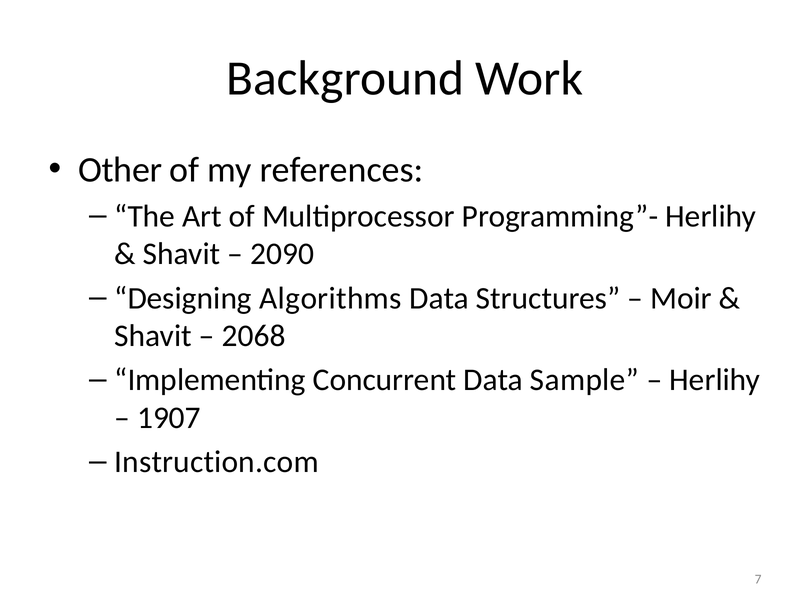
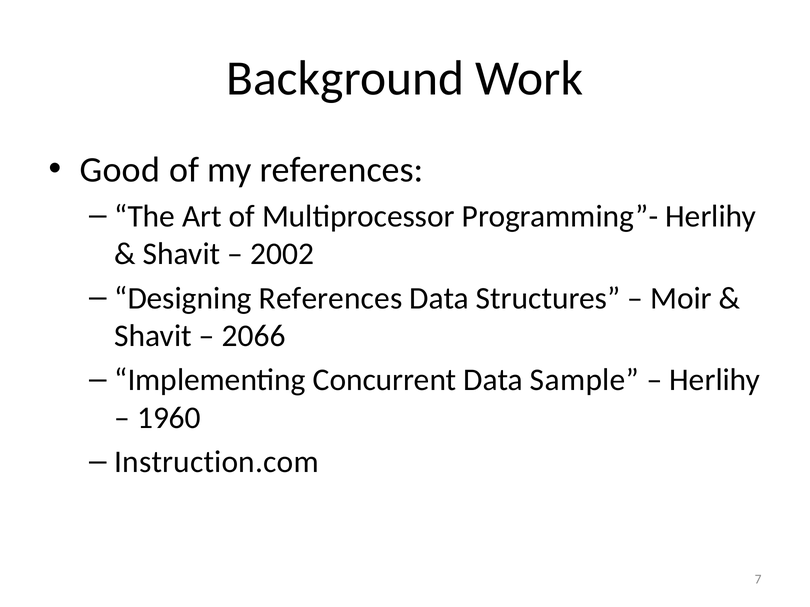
Other: Other -> Good
2090: 2090 -> 2002
Designing Algorithms: Algorithms -> References
2068: 2068 -> 2066
1907: 1907 -> 1960
